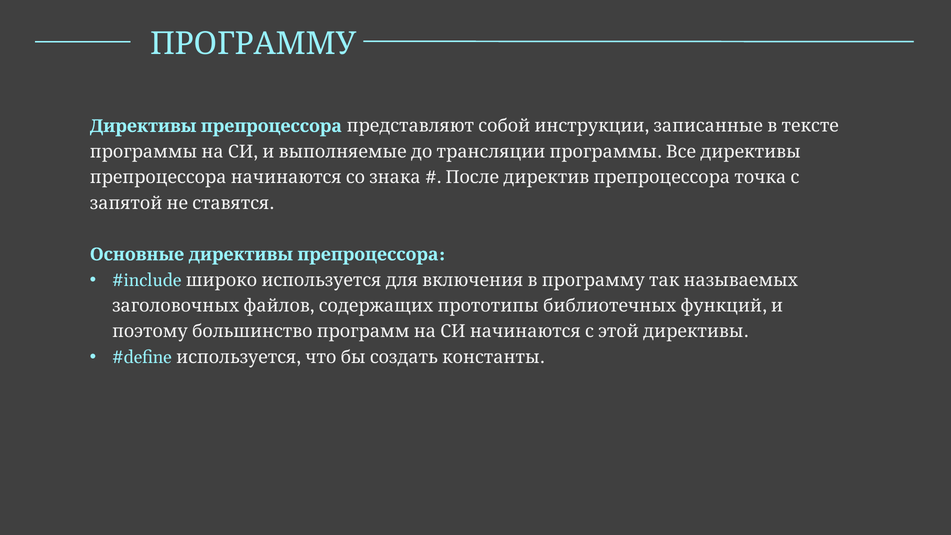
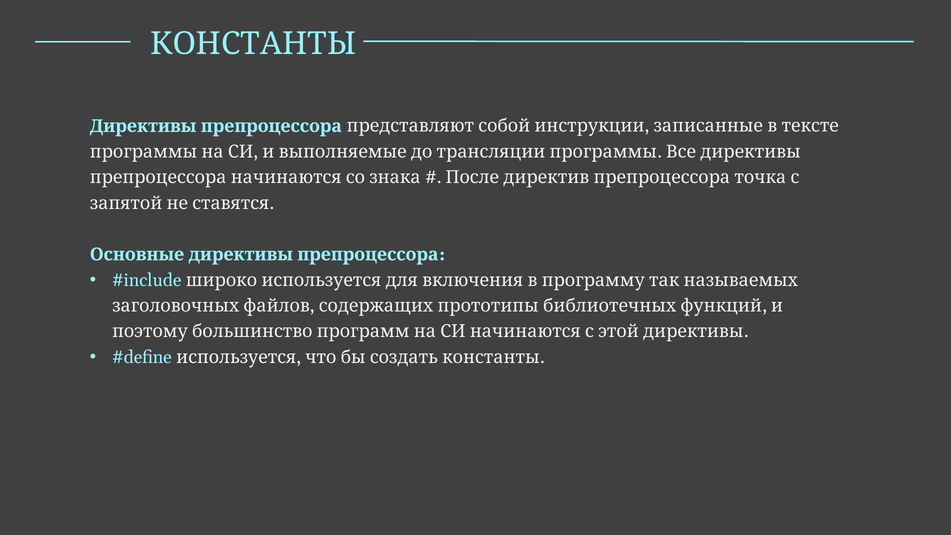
ПРОГРАММУ: ПРОГРАММУ -> КОНСТАНТЫ
